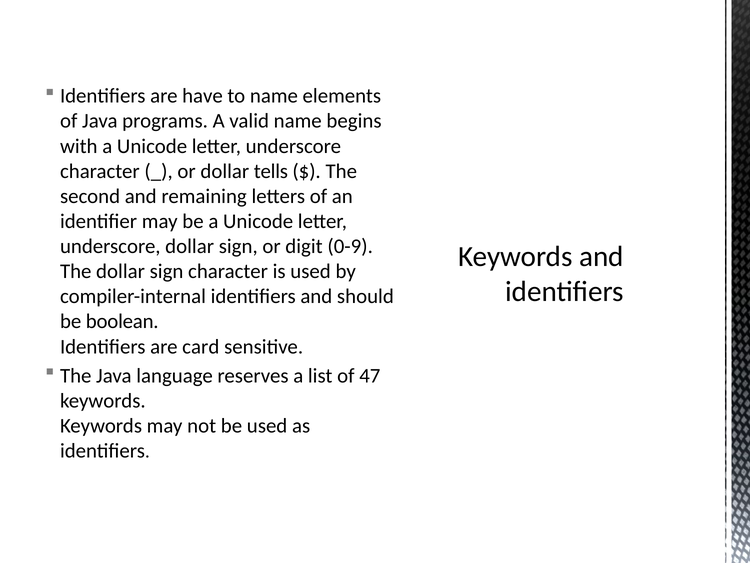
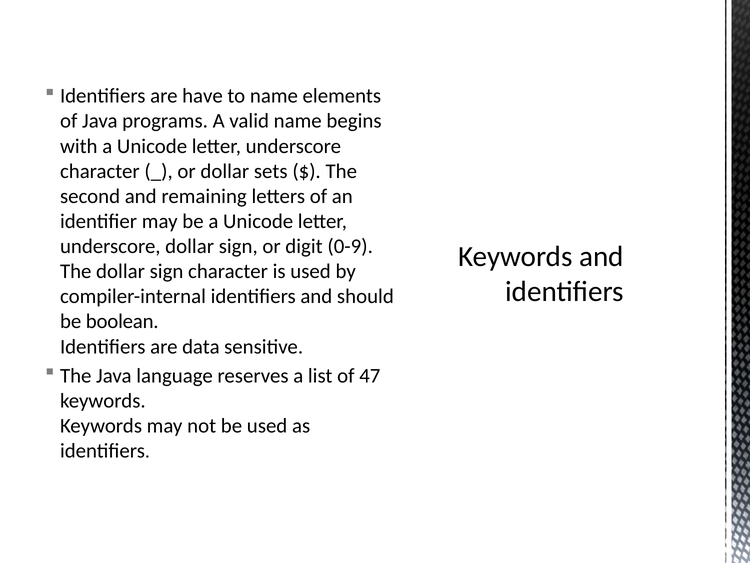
tells: tells -> sets
card: card -> data
